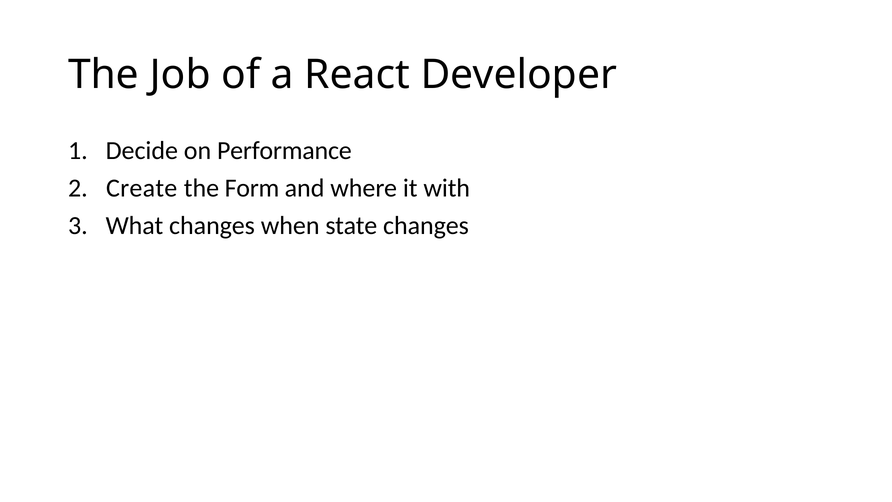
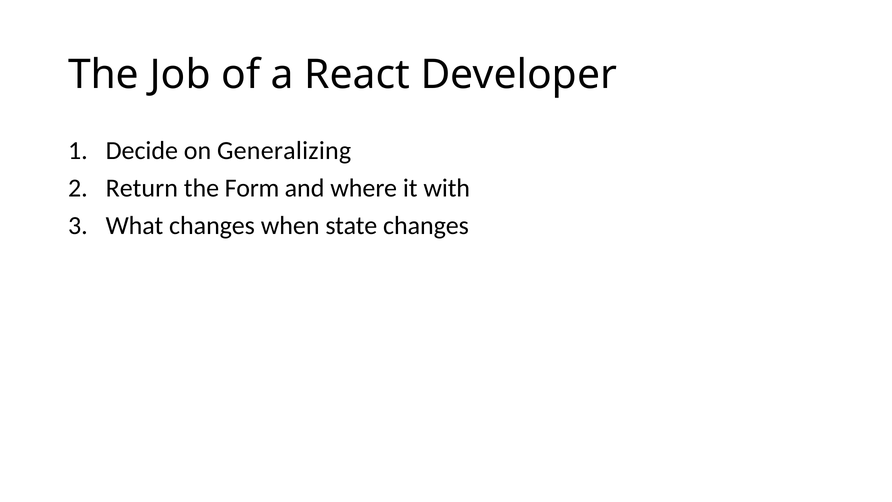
Performance: Performance -> Generalizing
Create: Create -> Return
